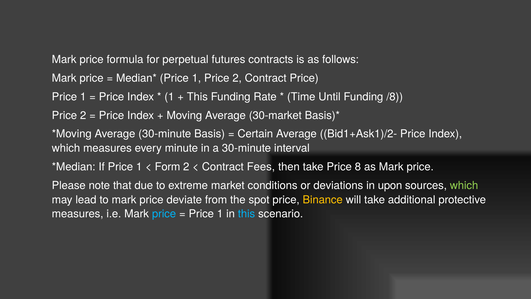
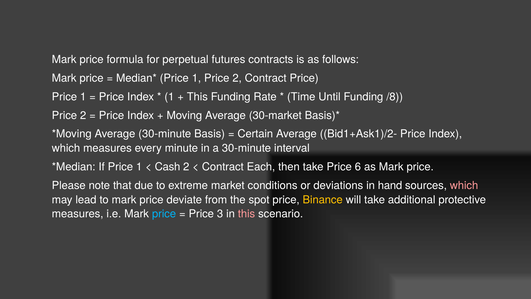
Form: Form -> Cash
Fees: Fees -> Each
8: 8 -> 6
upon: upon -> hand
which at (464, 185) colour: light green -> pink
1 at (220, 214): 1 -> 3
this at (246, 214) colour: light blue -> pink
